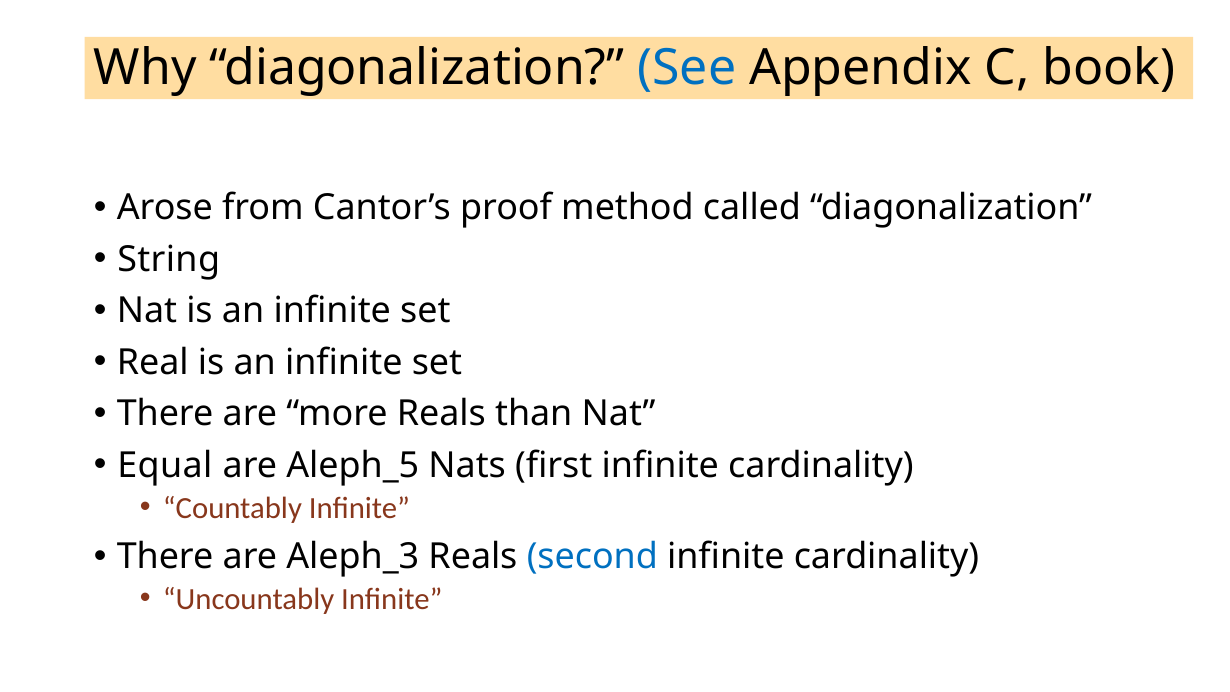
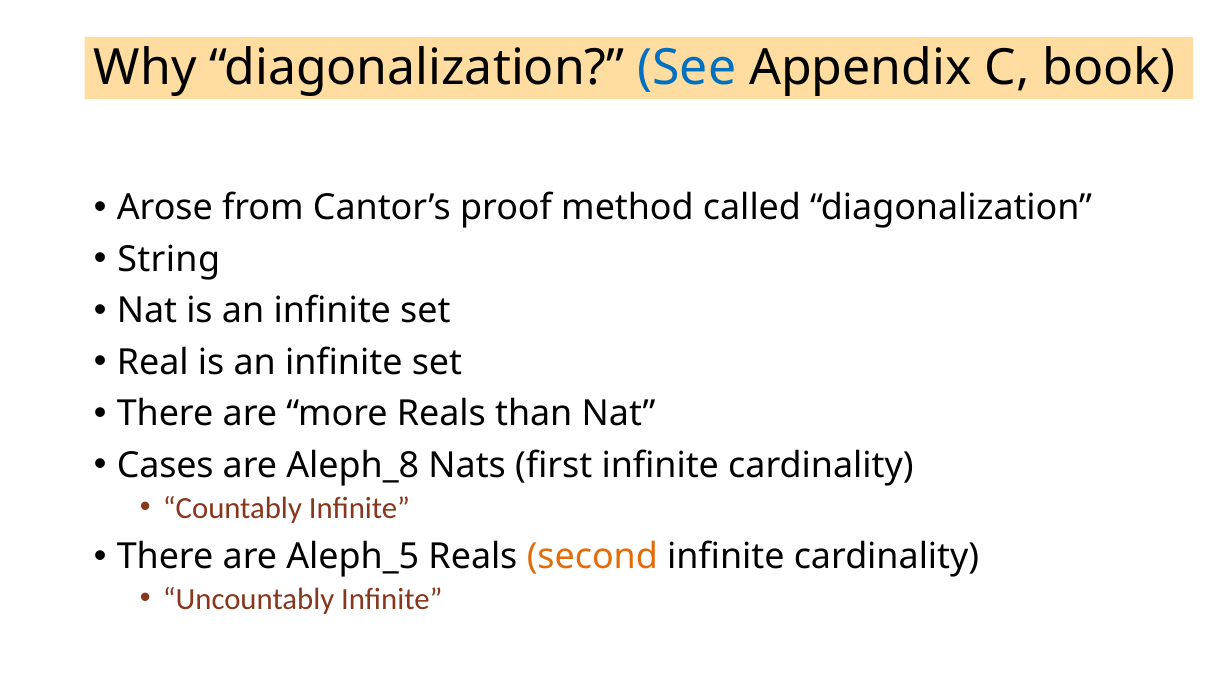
Equal: Equal -> Cases
Aleph_5: Aleph_5 -> Aleph_8
Aleph_3: Aleph_3 -> Aleph_5
second colour: blue -> orange
